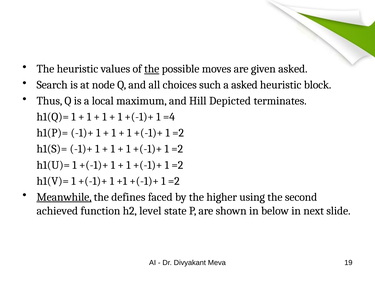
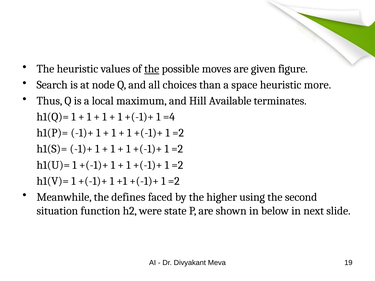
given asked: asked -> figure
such: such -> than
a asked: asked -> space
block: block -> more
Depicted: Depicted -> Available
Meanwhile underline: present -> none
achieved: achieved -> situation
level: level -> were
